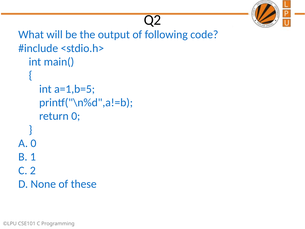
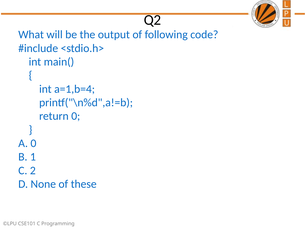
a=1,b=5: a=1,b=5 -> a=1,b=4
